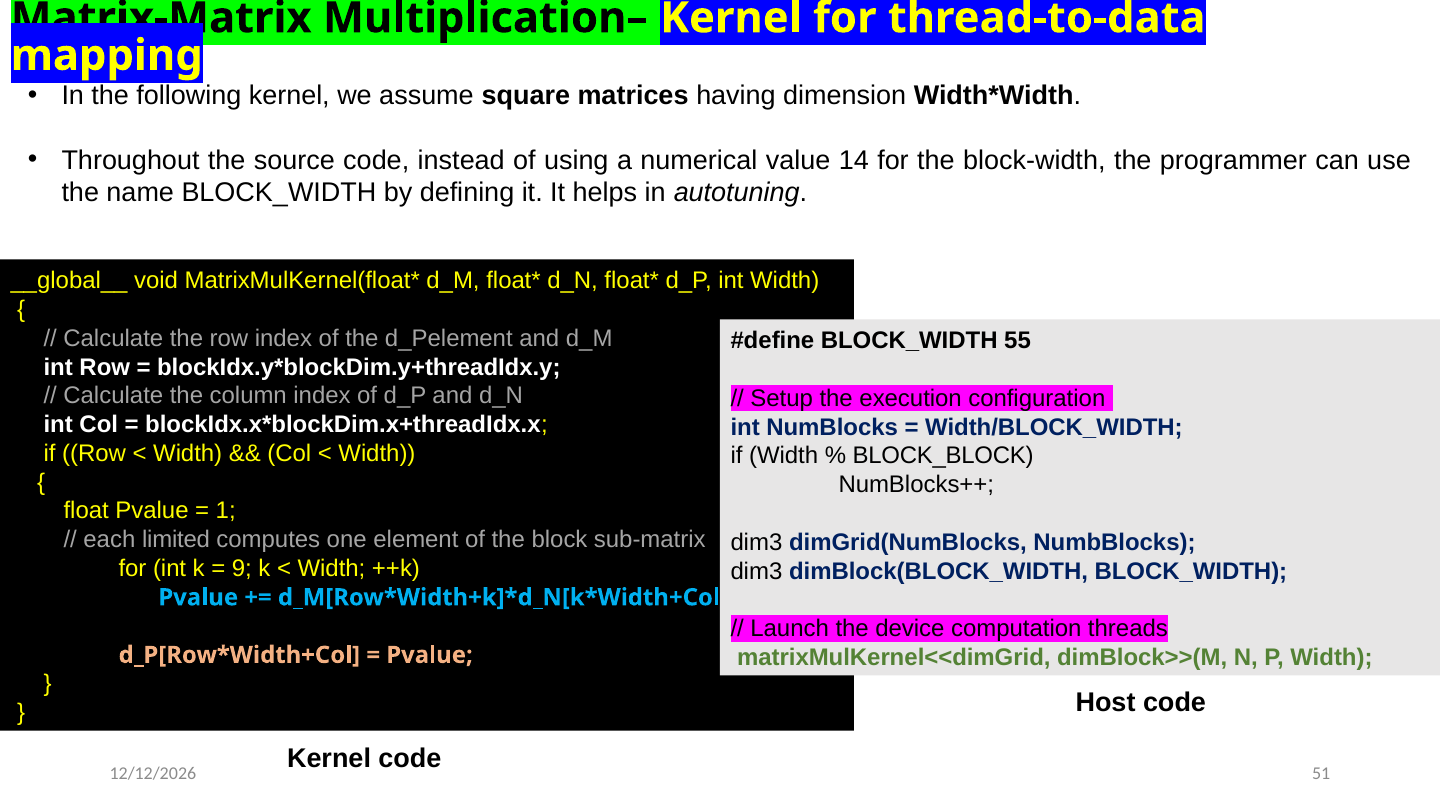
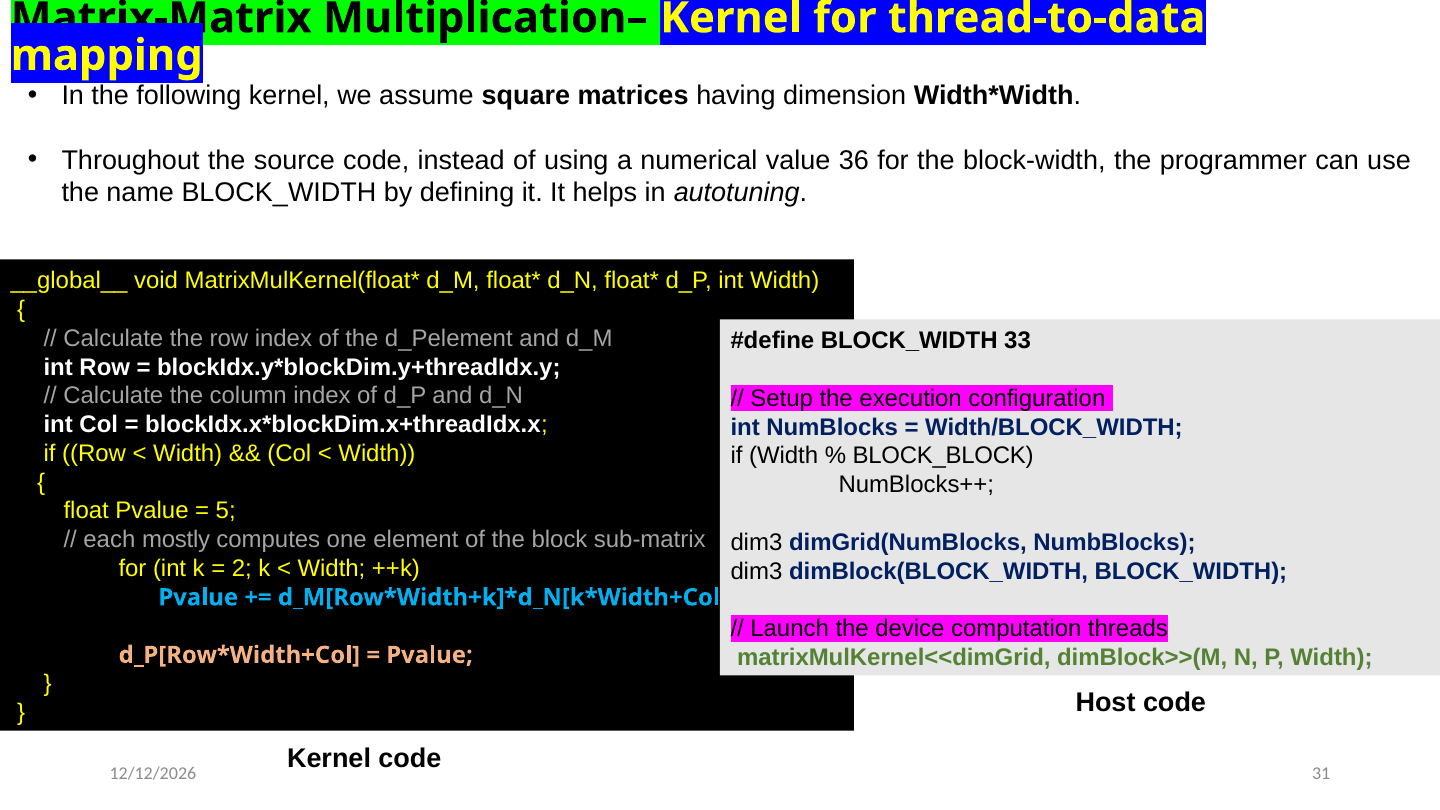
14: 14 -> 36
55: 55 -> 33
1: 1 -> 5
limited: limited -> mostly
9: 9 -> 2
51: 51 -> 31
